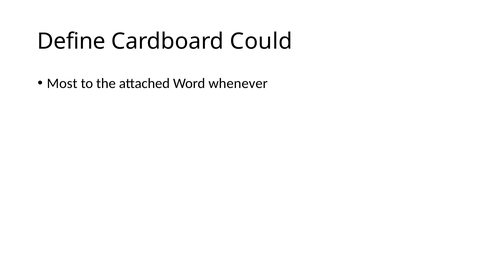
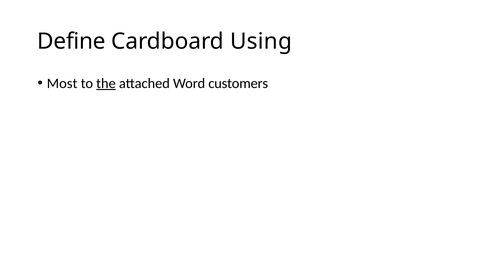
Could: Could -> Using
the underline: none -> present
whenever: whenever -> customers
